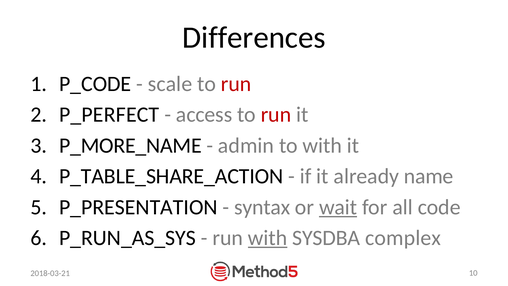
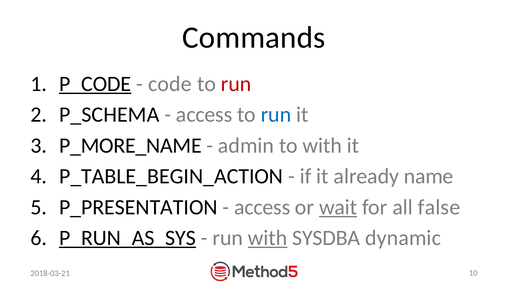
Differences: Differences -> Commands
P_CODE underline: none -> present
scale: scale -> code
P_PERFECT: P_PERFECT -> P_SCHEMA
run at (276, 115) colour: red -> blue
P_TABLE_SHARE_ACTION: P_TABLE_SHARE_ACTION -> P_TABLE_BEGIN_ACTION
syntax at (262, 207): syntax -> access
code: code -> false
P_RUN_AS_SYS underline: none -> present
complex: complex -> dynamic
